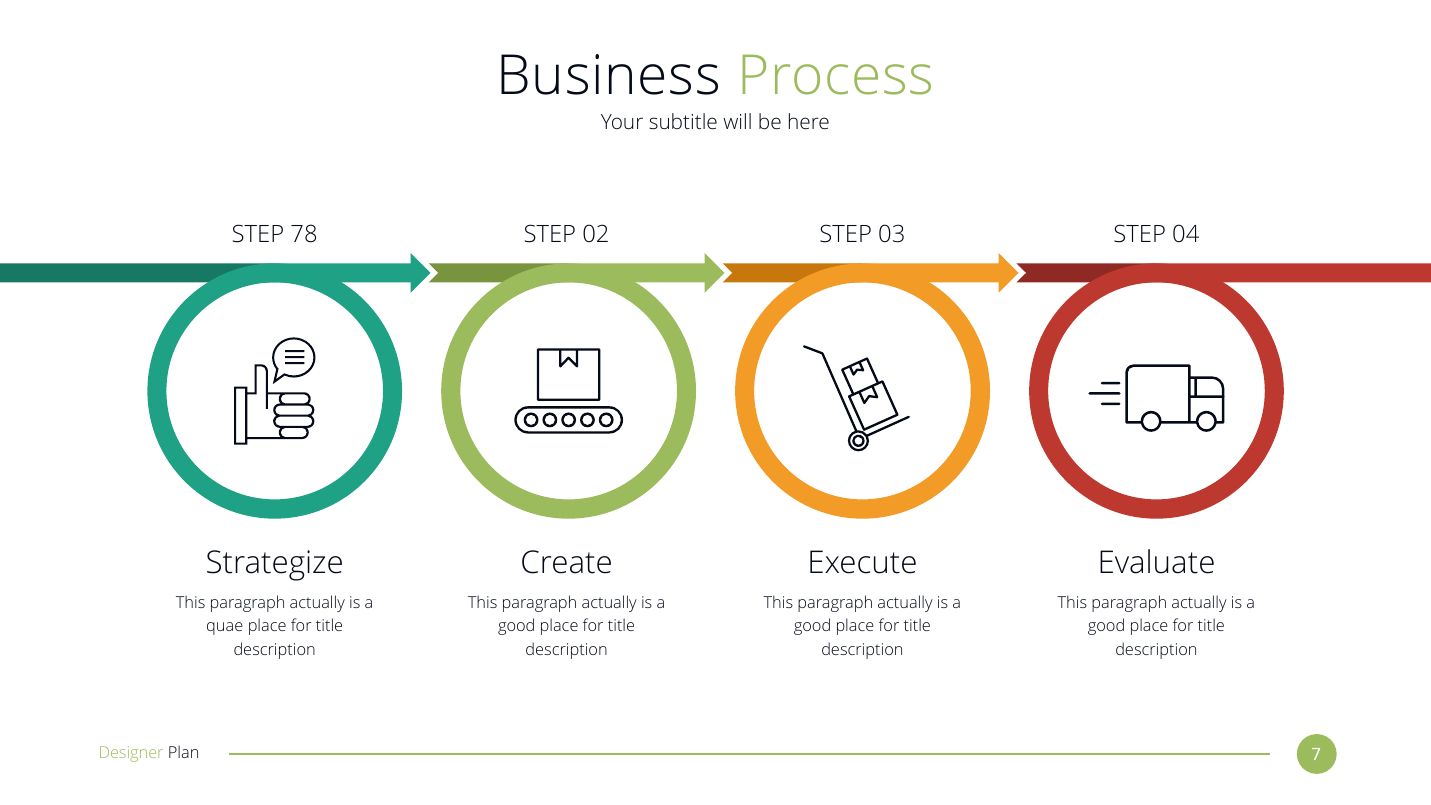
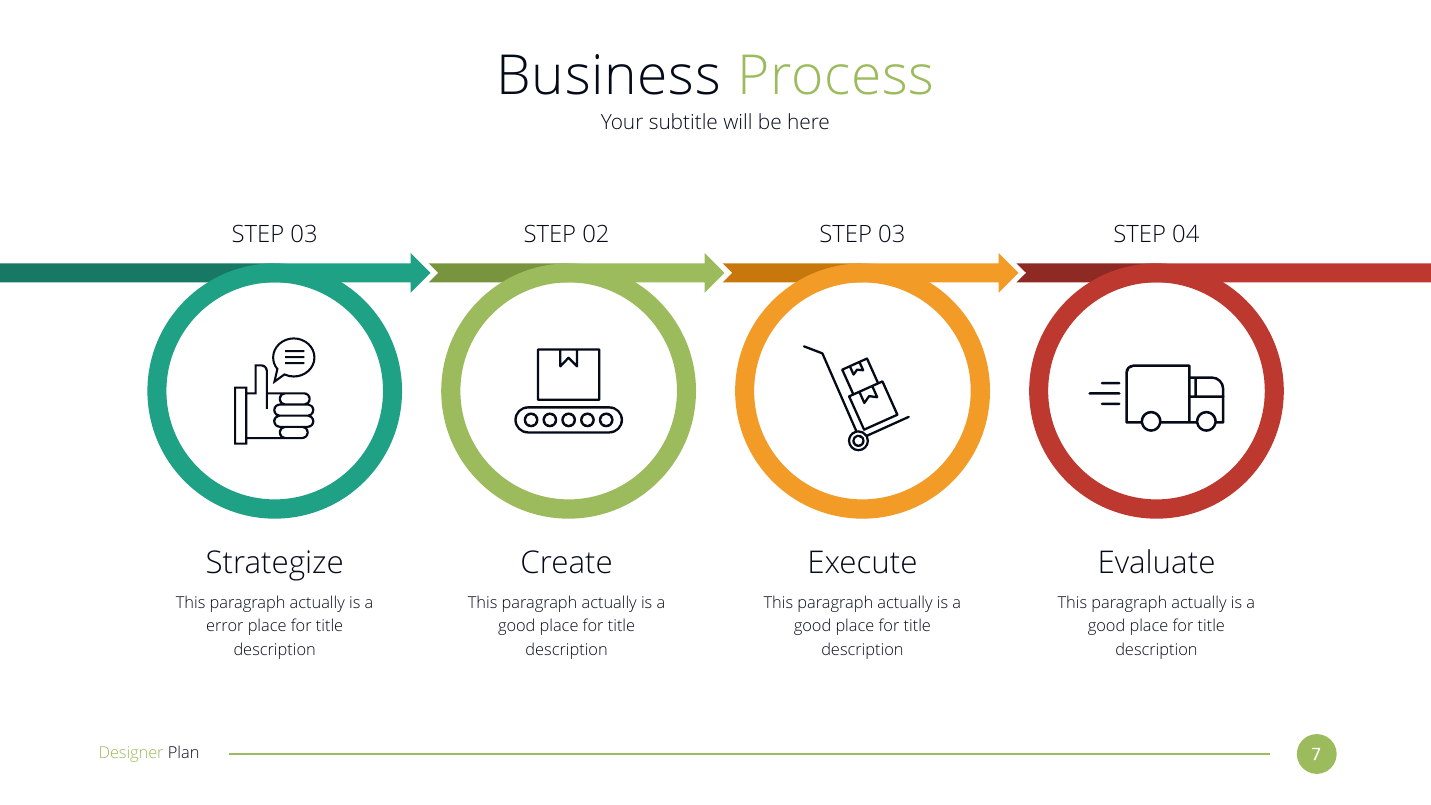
78 at (304, 235): 78 -> 03
quae: quae -> error
